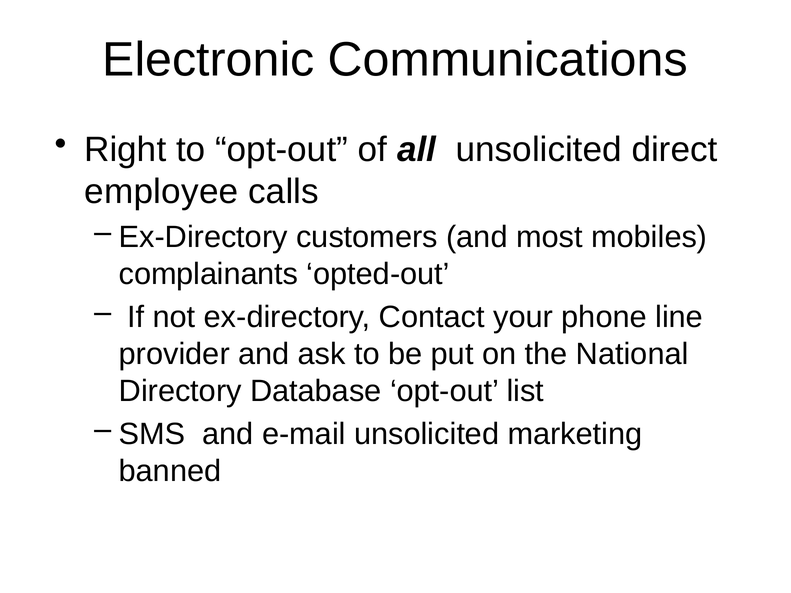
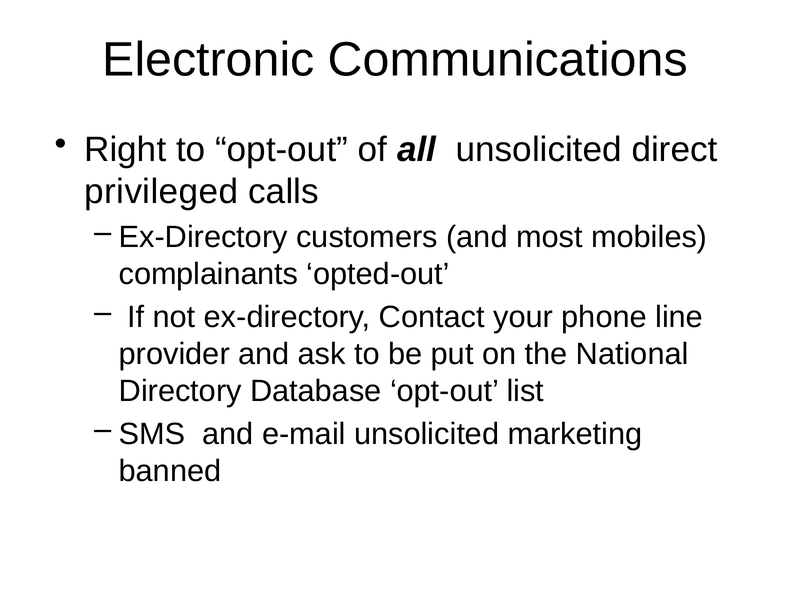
employee: employee -> privileged
